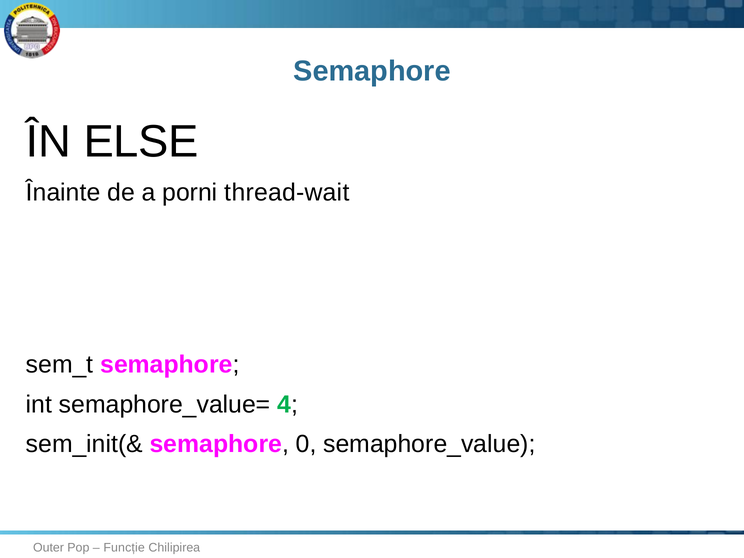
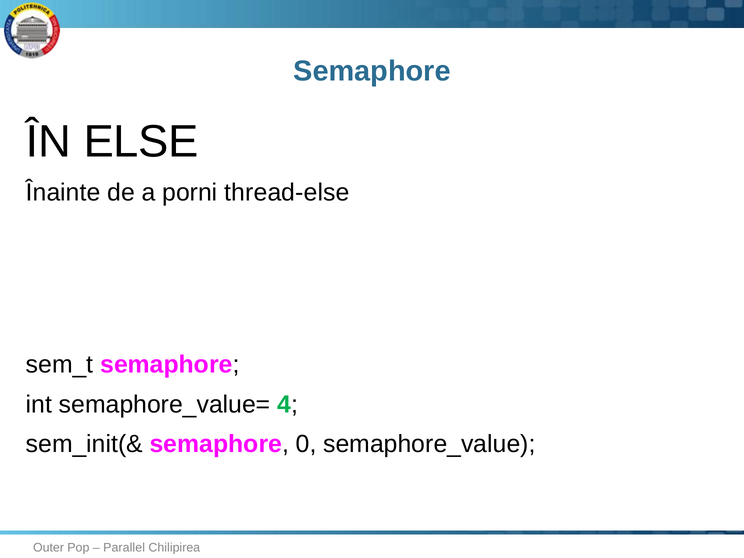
thread-wait: thread-wait -> thread-else
Funcție: Funcție -> Parallel
